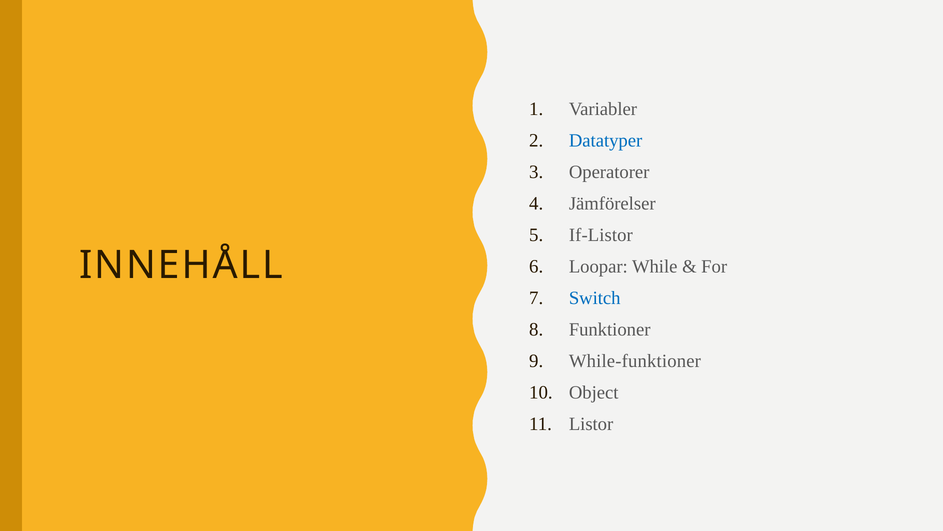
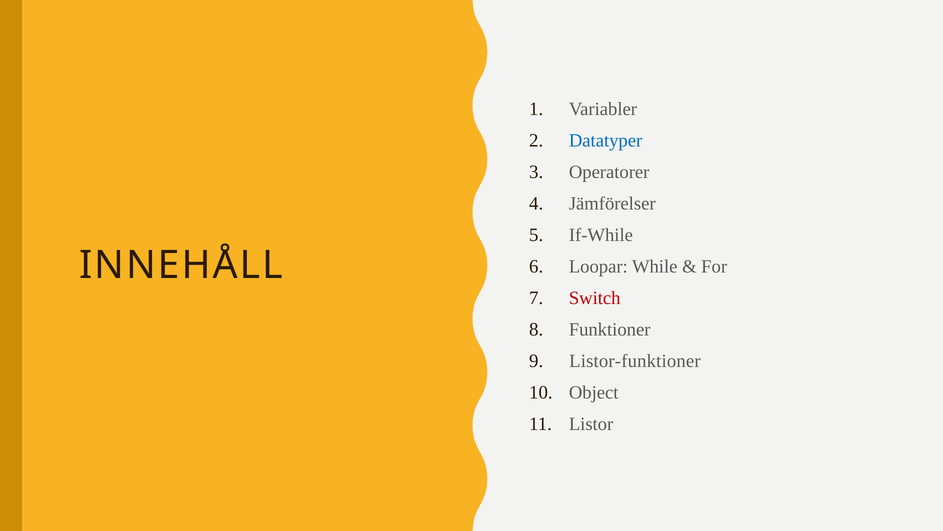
If-Listor: If-Listor -> If-While
Switch colour: blue -> red
While-funktioner: While-funktioner -> Listor-funktioner
